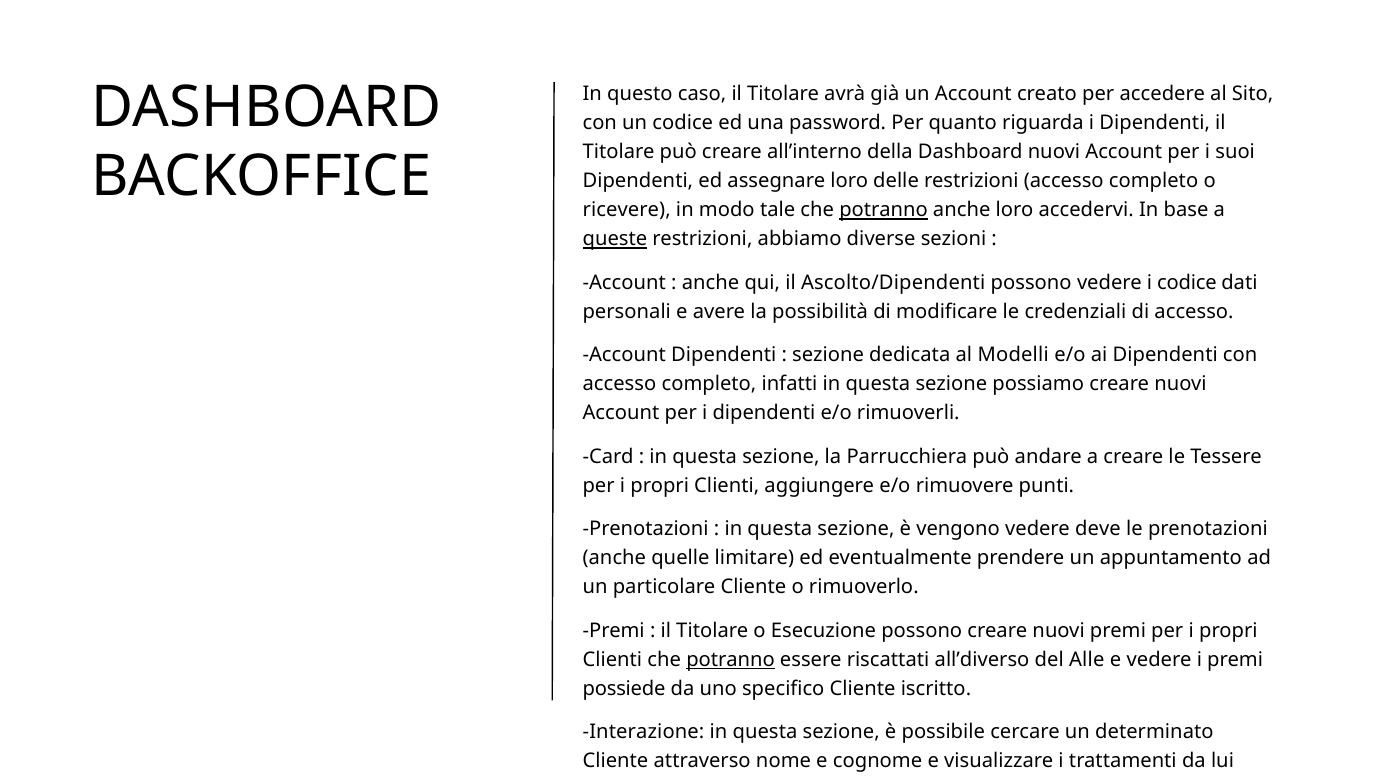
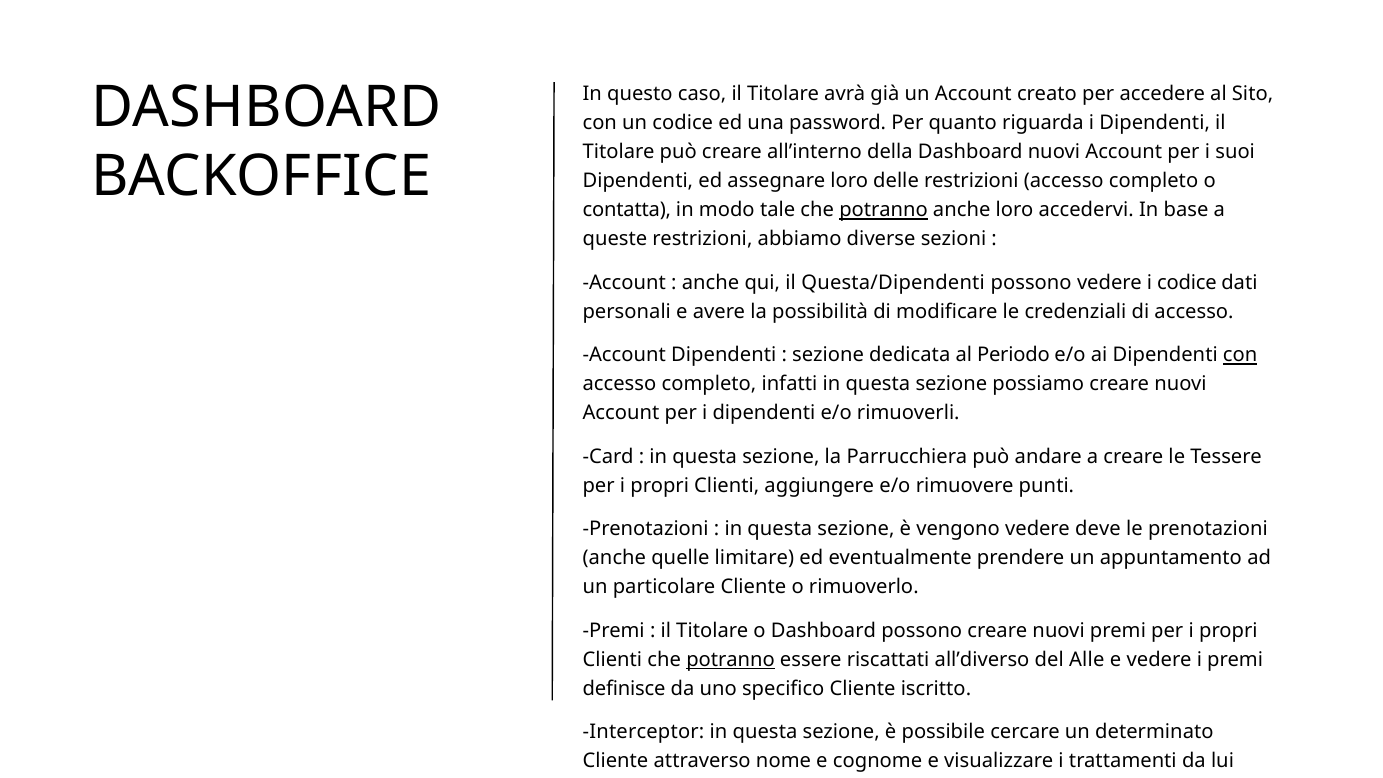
ricevere: ricevere -> contatta
queste underline: present -> none
Ascolto/Dipendenti: Ascolto/Dipendenti -> Questa/Dipendenti
Modelli: Modelli -> Periodo
con at (1240, 355) underline: none -> present
o Esecuzione: Esecuzione -> Dashboard
possiede: possiede -> definisce
Interazione: Interazione -> Interceptor
